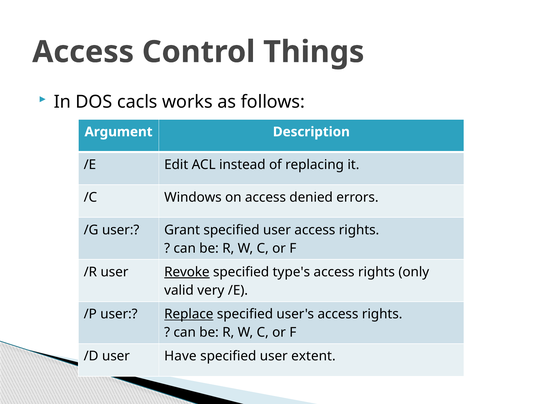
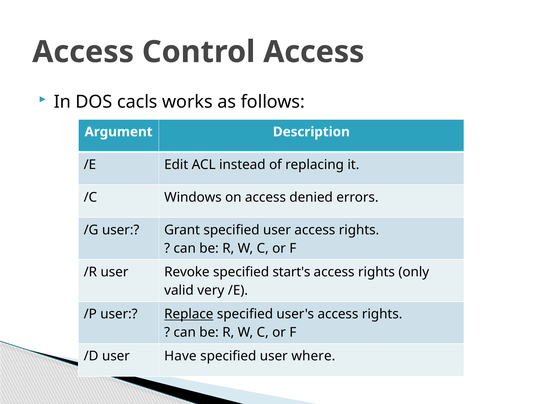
Control Things: Things -> Access
Revoke underline: present -> none
type's: type's -> start's
extent: extent -> where
